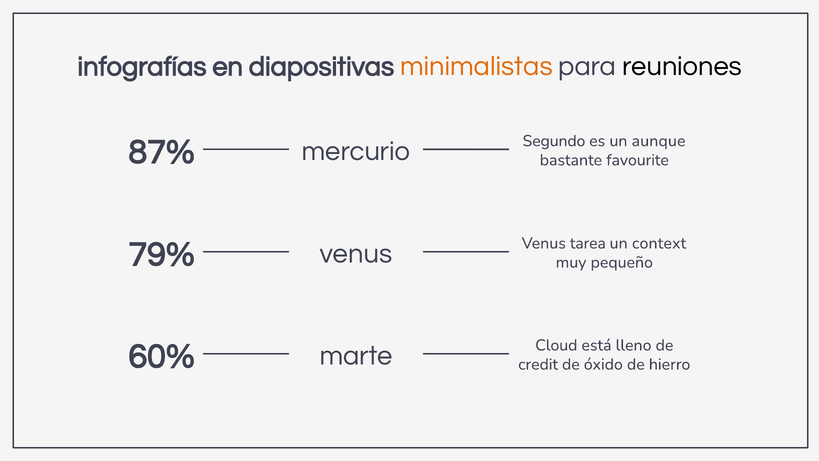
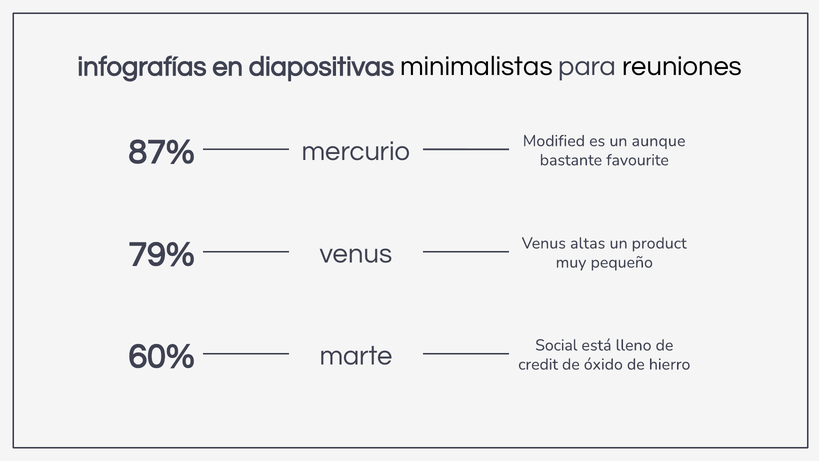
minimalistas colour: orange -> black
Segundo: Segundo -> Modified
tarea: tarea -> altas
context: context -> product
Cloud: Cloud -> Social
